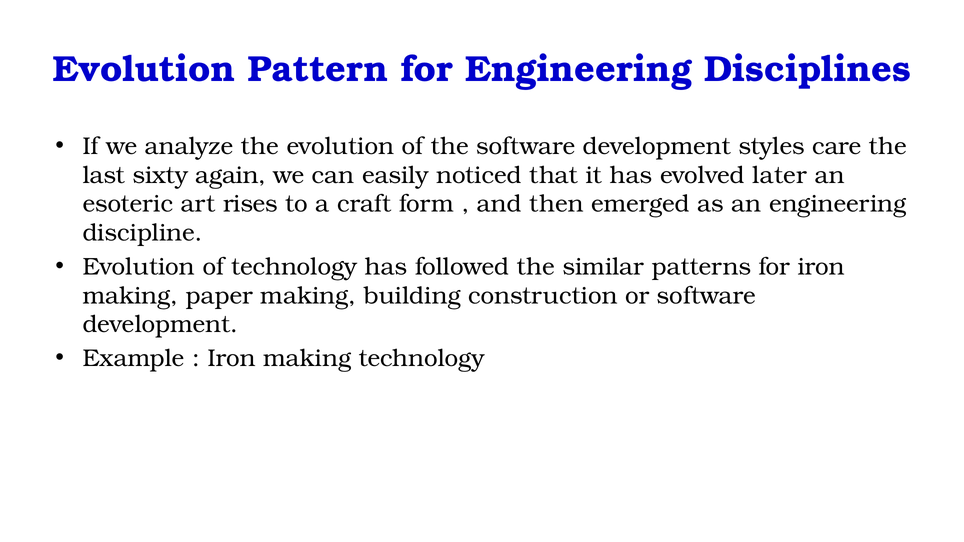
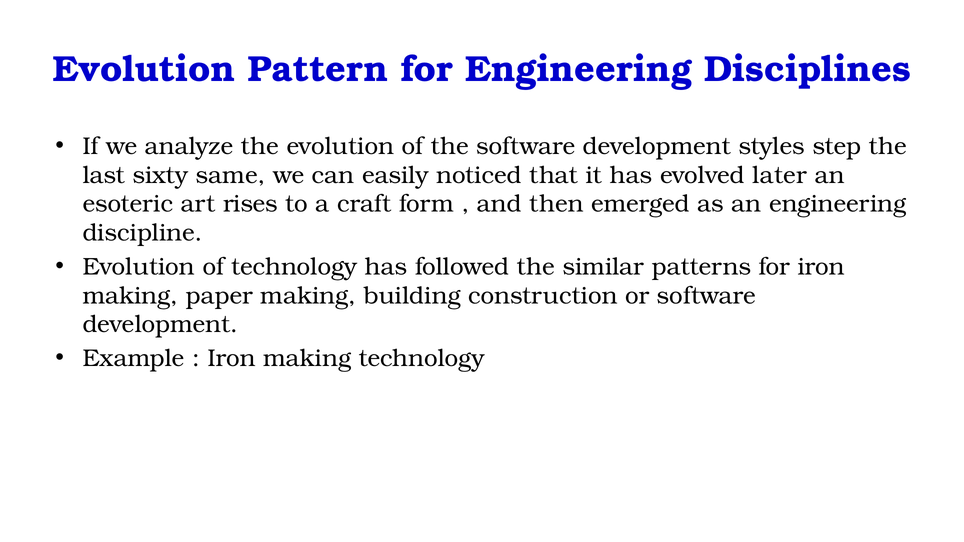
care: care -> step
again: again -> same
